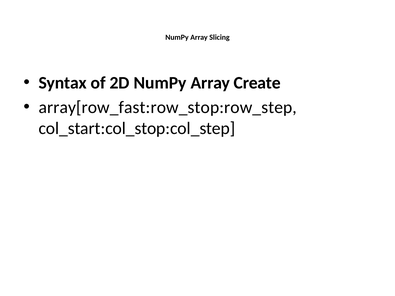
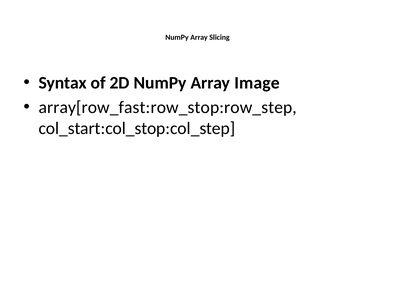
Create: Create -> Image
